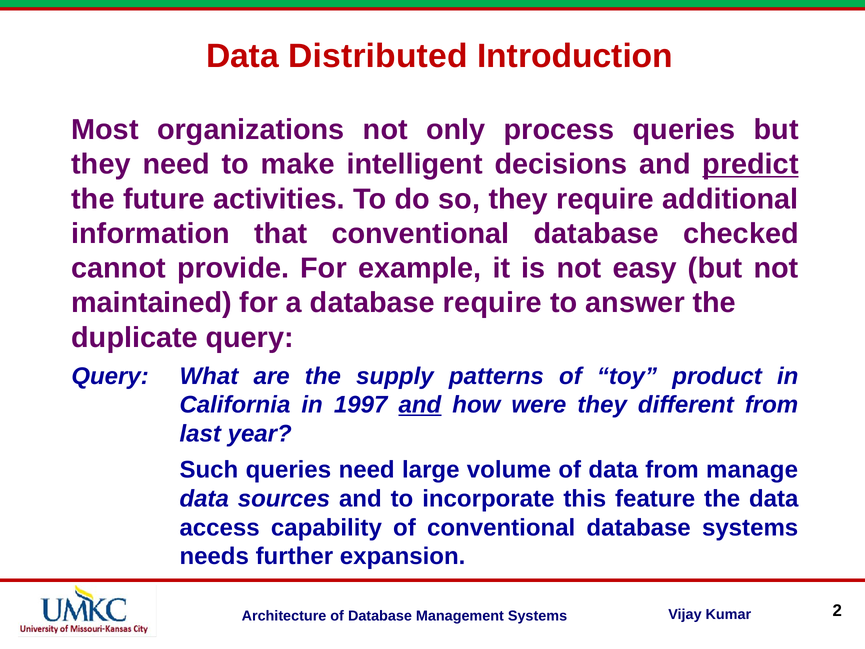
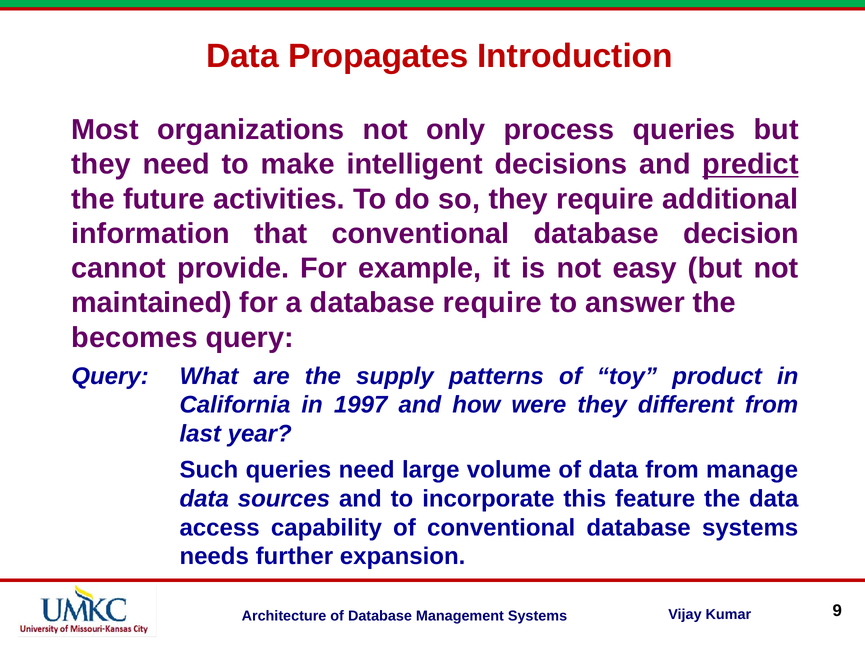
Distributed: Distributed -> Propagates
checked: checked -> decision
duplicate: duplicate -> becomes
and at (420, 405) underline: present -> none
2: 2 -> 9
